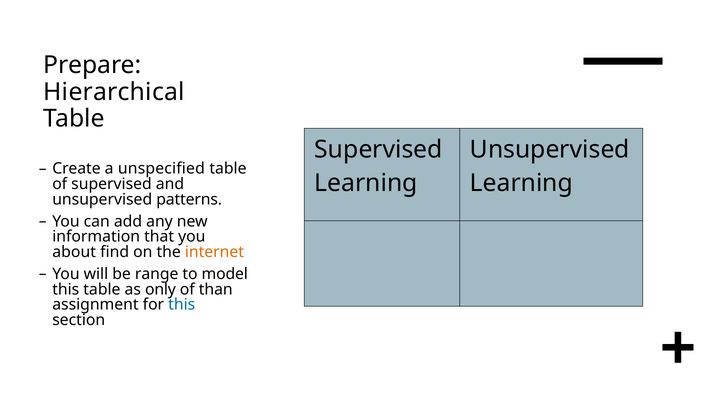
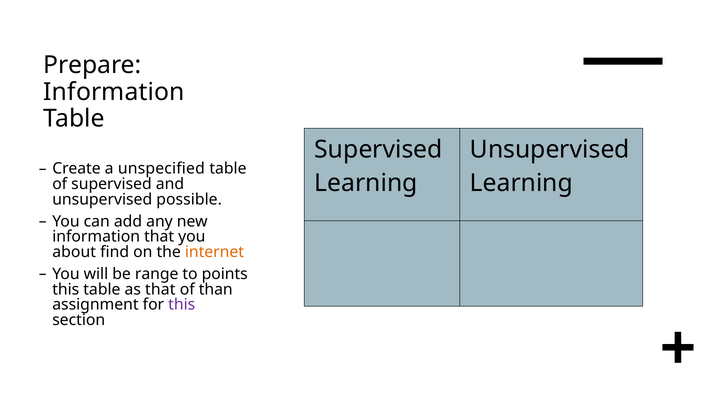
Hierarchical at (114, 92): Hierarchical -> Information
patterns: patterns -> possible
model: model -> points
as only: only -> that
this at (182, 305) colour: blue -> purple
